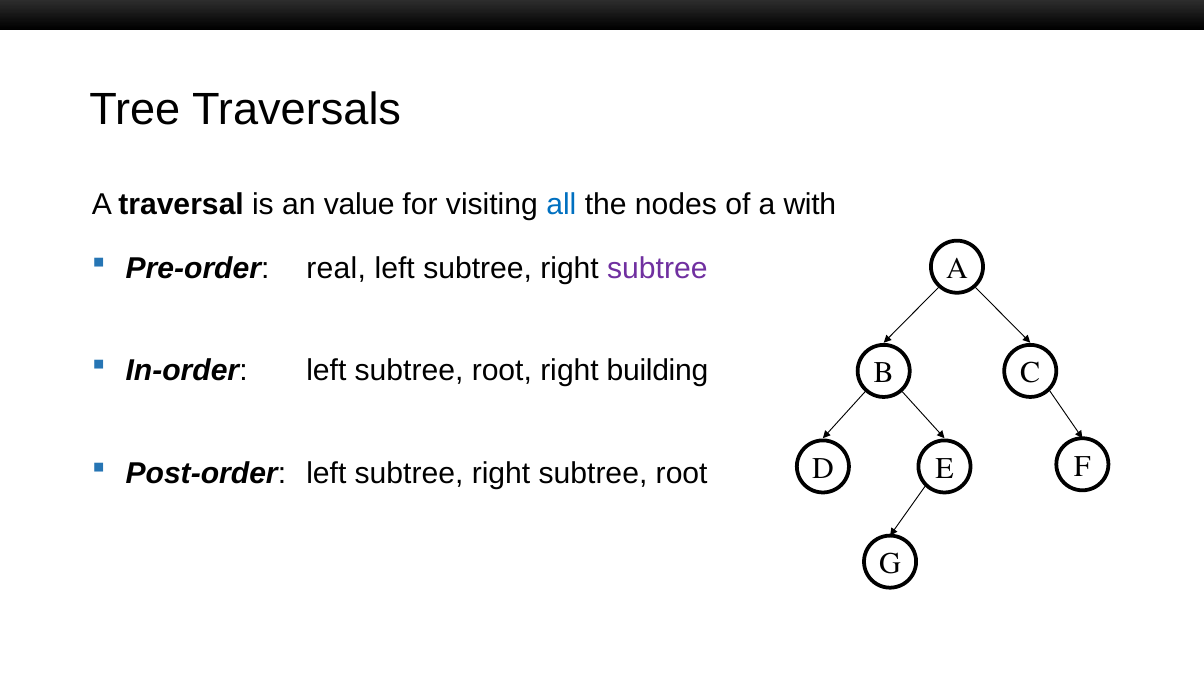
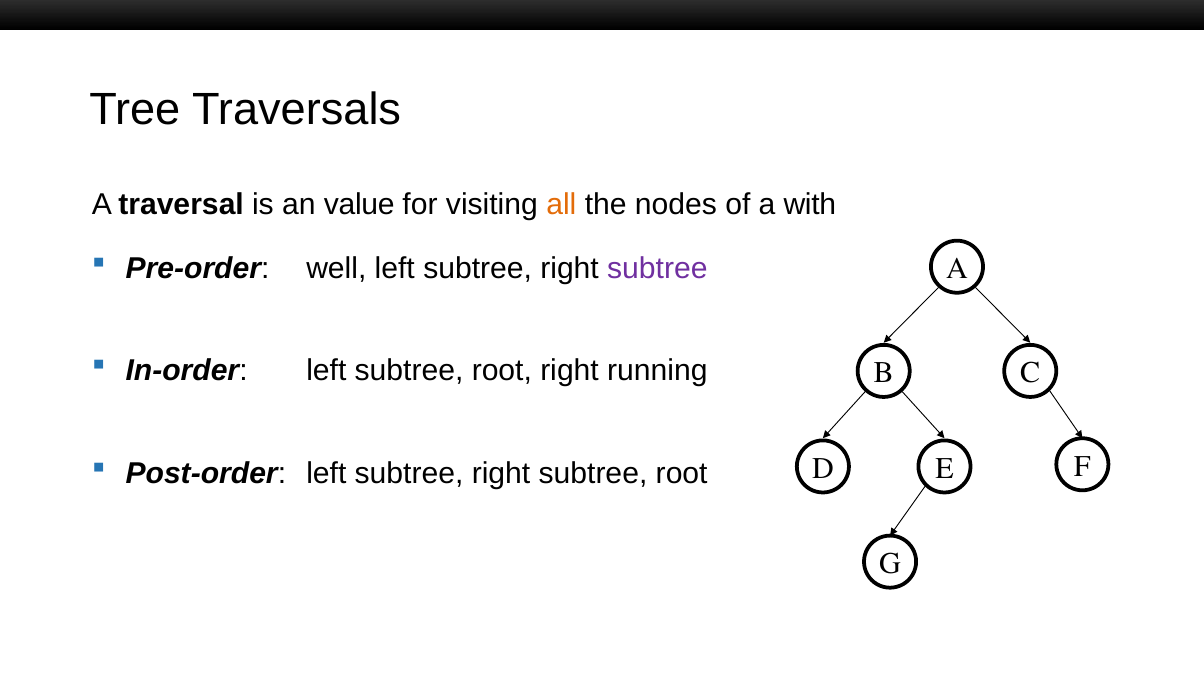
all colour: blue -> orange
real: real -> well
building: building -> running
